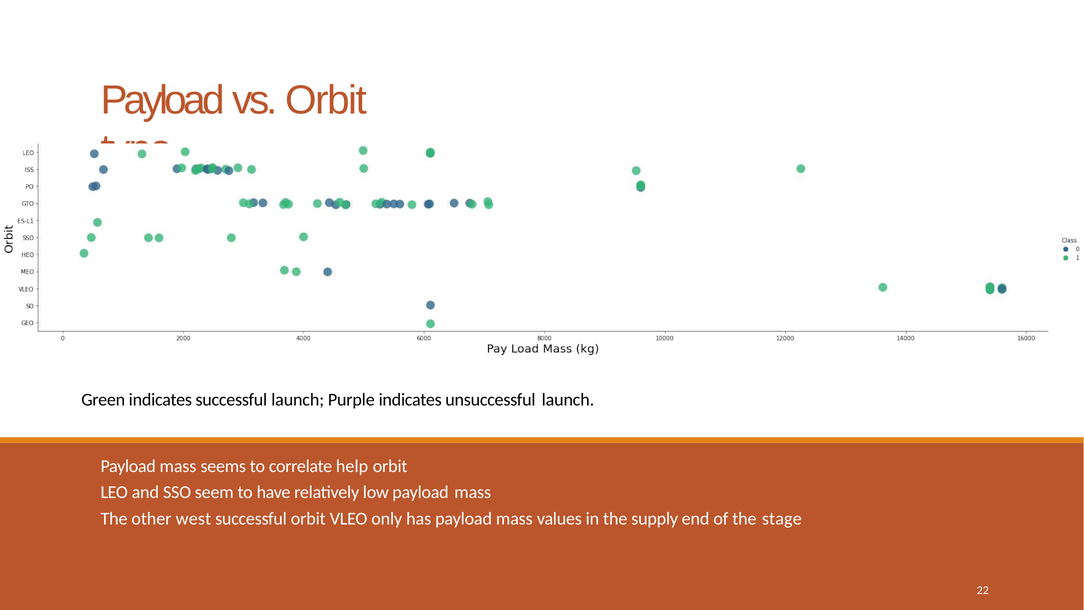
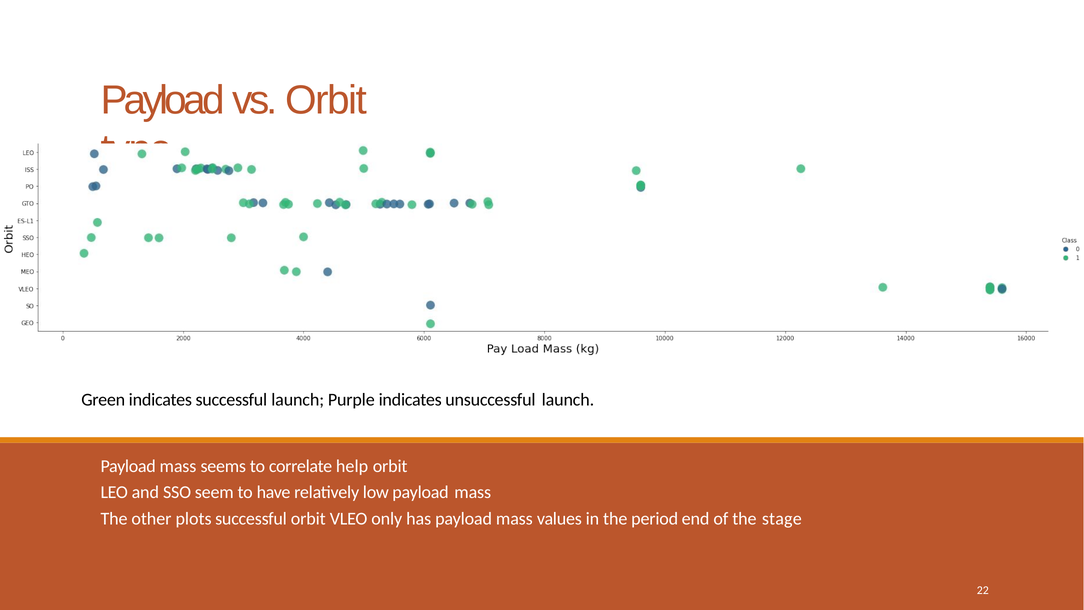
west: west -> plots
supply: supply -> period
